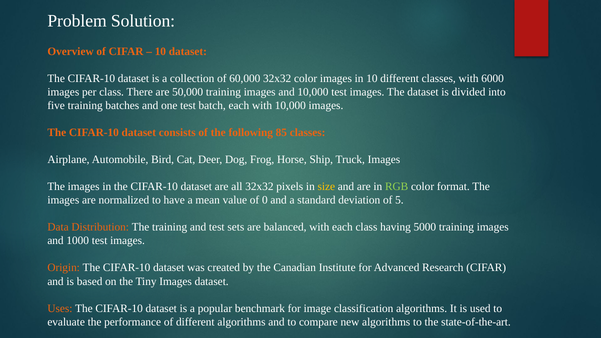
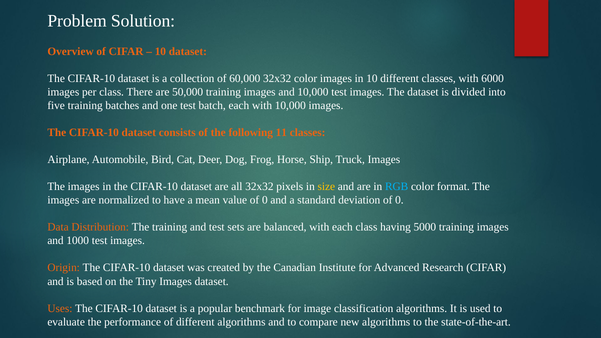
85: 85 -> 11
RGB colour: light green -> light blue
deviation of 5: 5 -> 0
